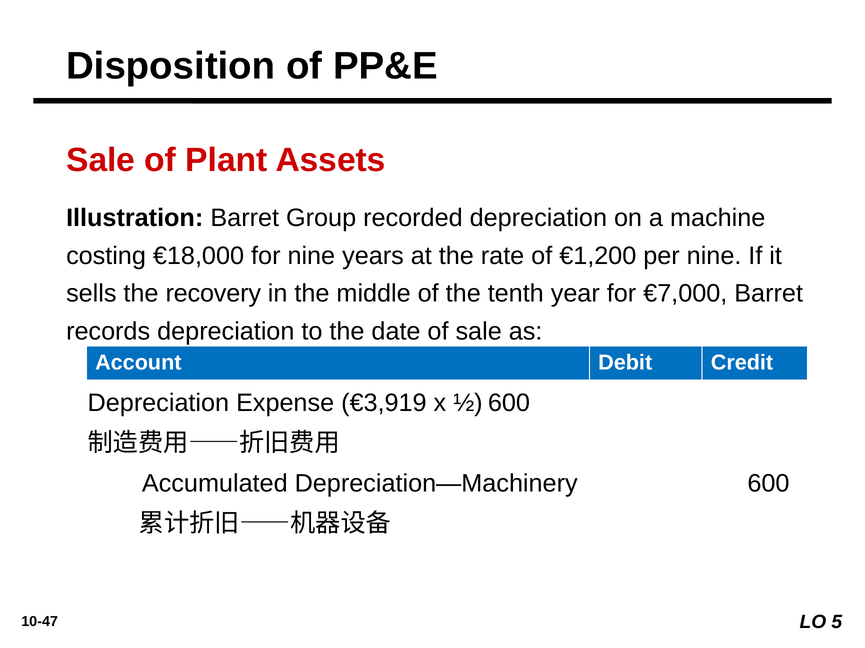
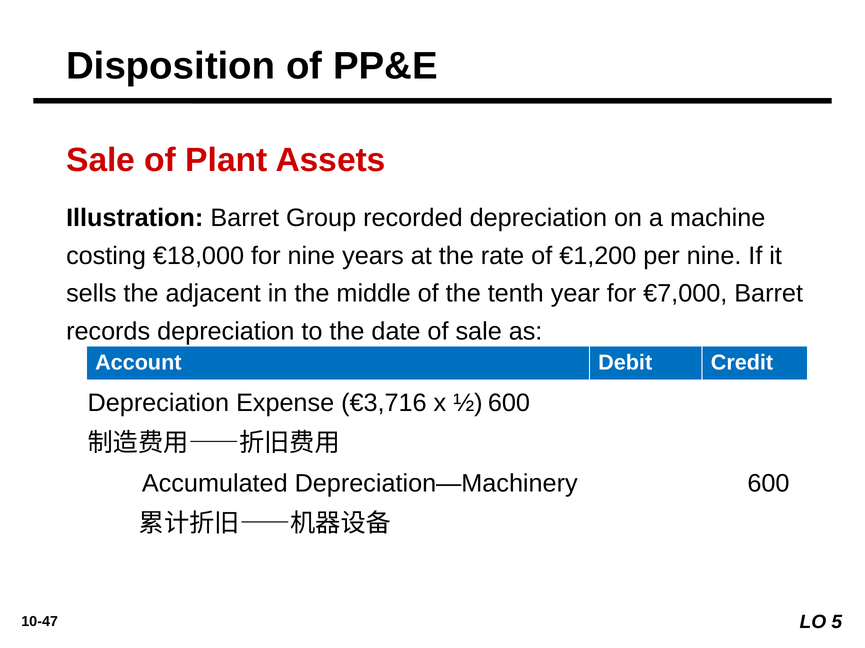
recovery: recovery -> adjacent
€3,919: €3,919 -> €3,716
